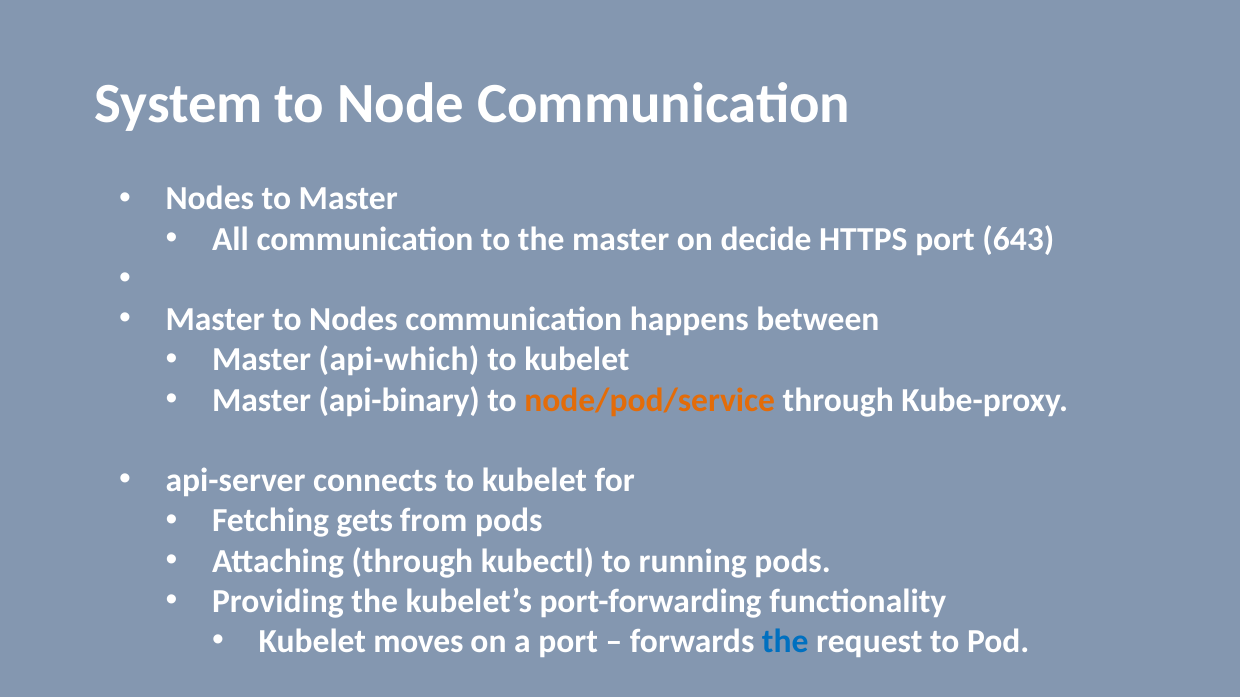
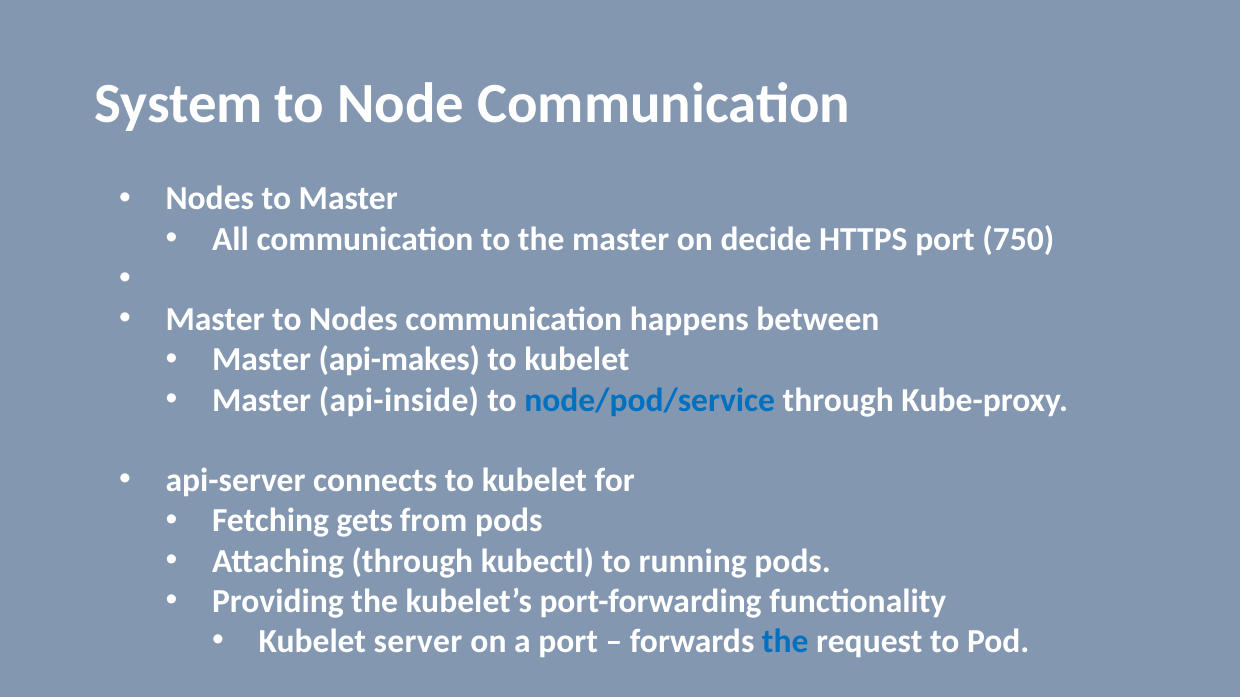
643: 643 -> 750
api-which: api-which -> api-makes
api-binary: api-binary -> api-inside
node/pod/service colour: orange -> blue
moves: moves -> server
